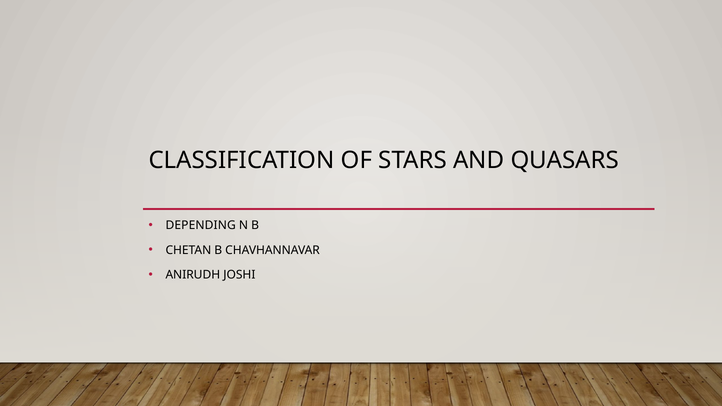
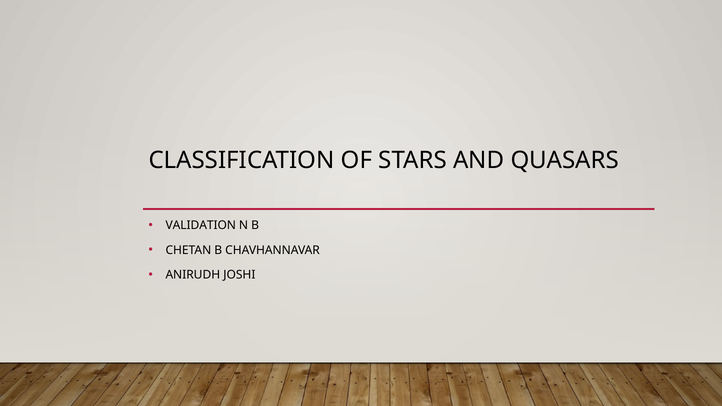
DEPENDING: DEPENDING -> VALIDATION
